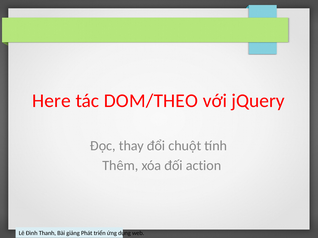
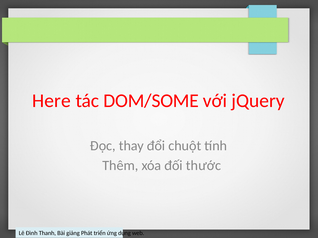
DOM/THEO: DOM/THEO -> DOM/SOME
action: action -> thước
